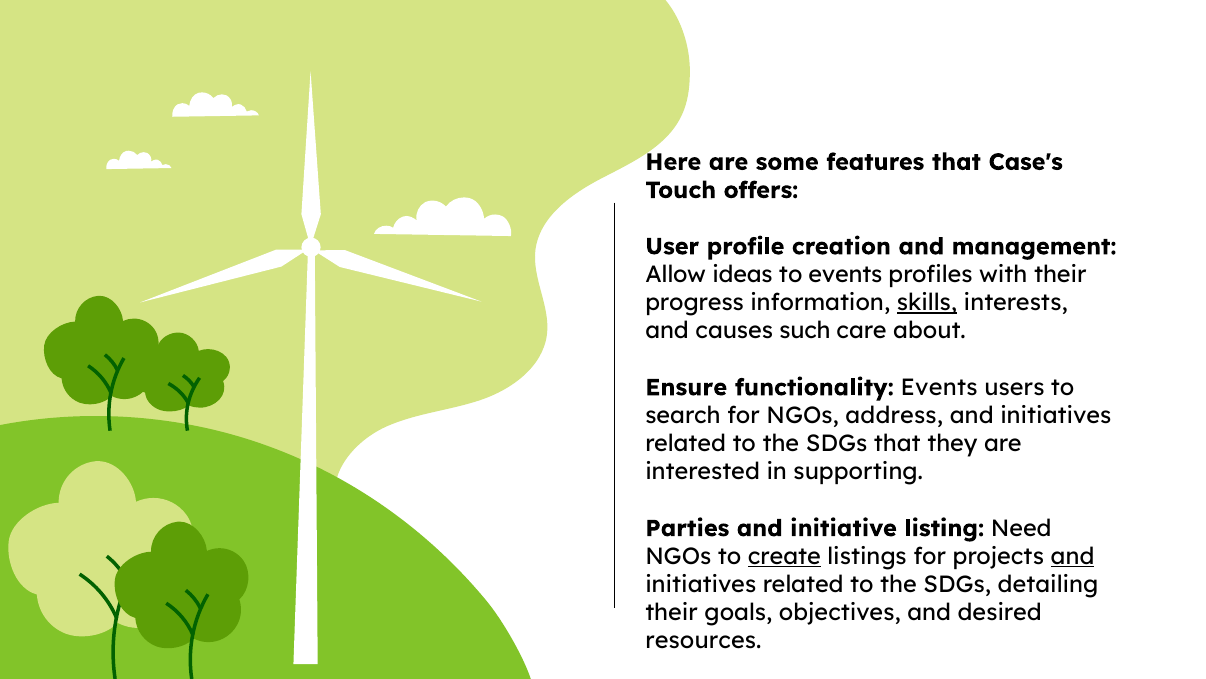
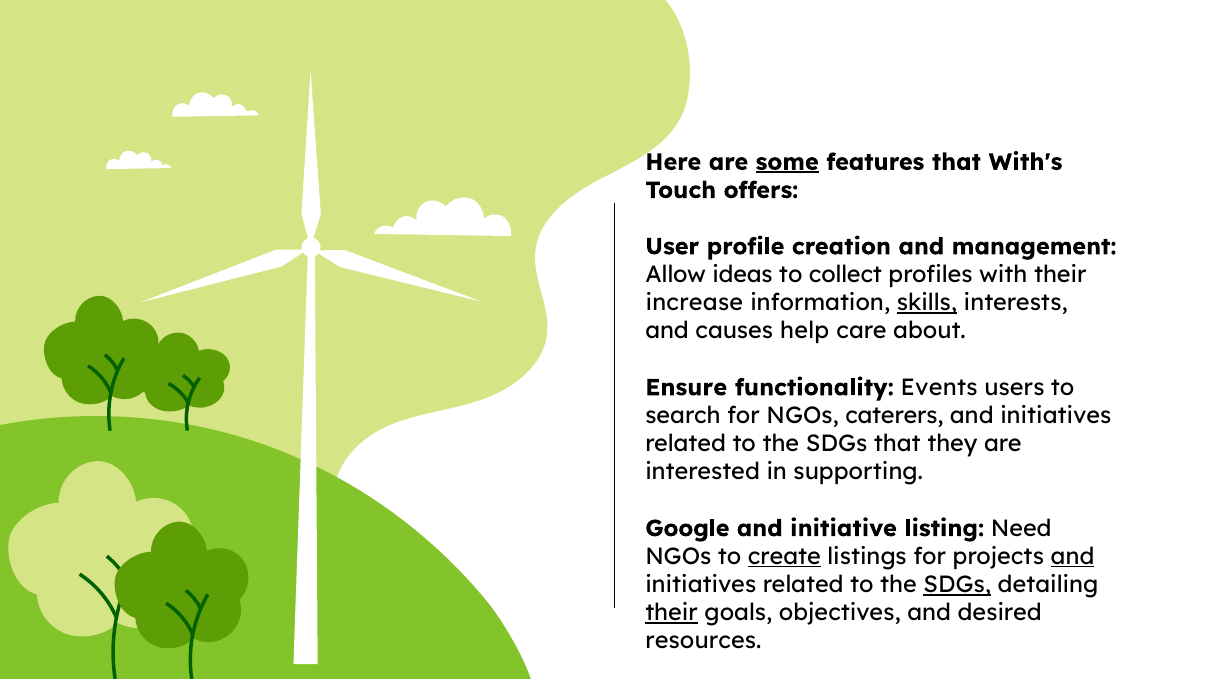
some underline: none -> present
Case's: Case's -> With's
to events: events -> collect
progress: progress -> increase
such: such -> help
address: address -> caterers
Parties: Parties -> Google
SDGs at (957, 584) underline: none -> present
their at (672, 612) underline: none -> present
